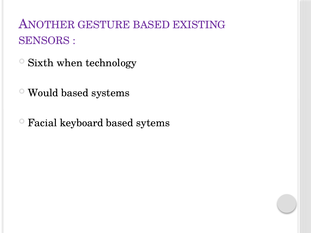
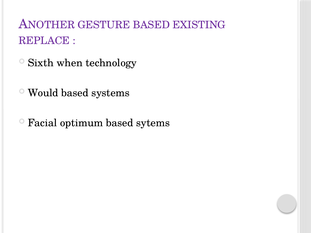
SENSORS: SENSORS -> REPLACE
keyboard: keyboard -> optimum
